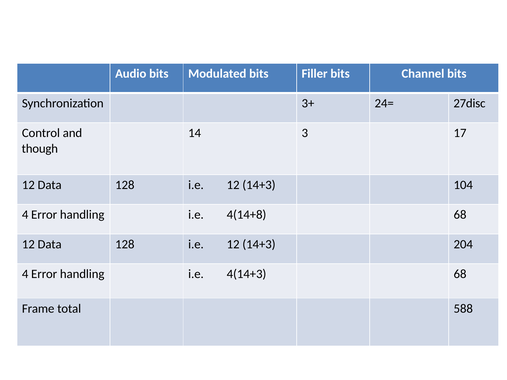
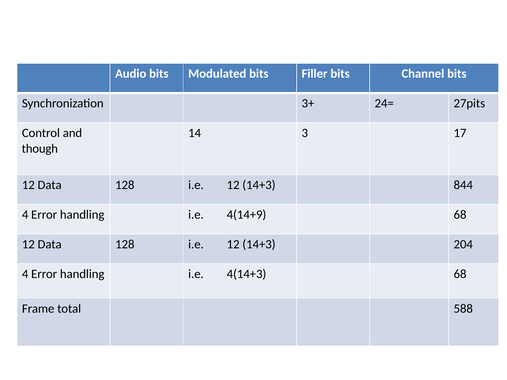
27disc: 27disc -> 27pits
104: 104 -> 844
4(14+8: 4(14+8 -> 4(14+9
